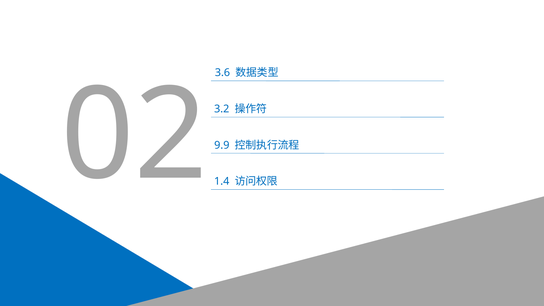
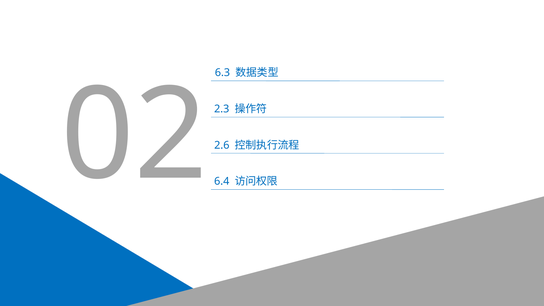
3.6: 3.6 -> 6.3
3.2: 3.2 -> 2.3
9.9: 9.9 -> 2.6
1.4: 1.4 -> 6.4
